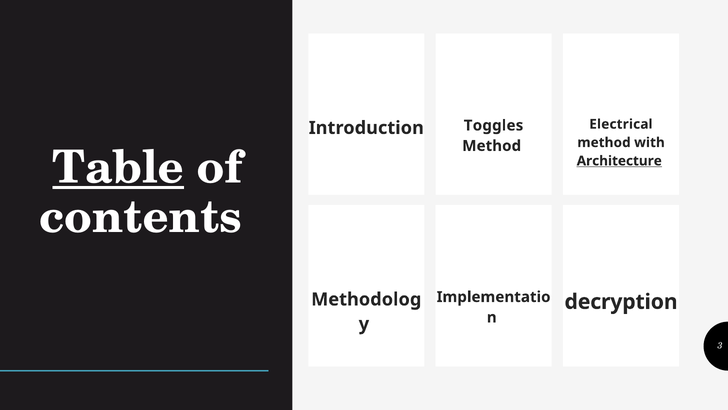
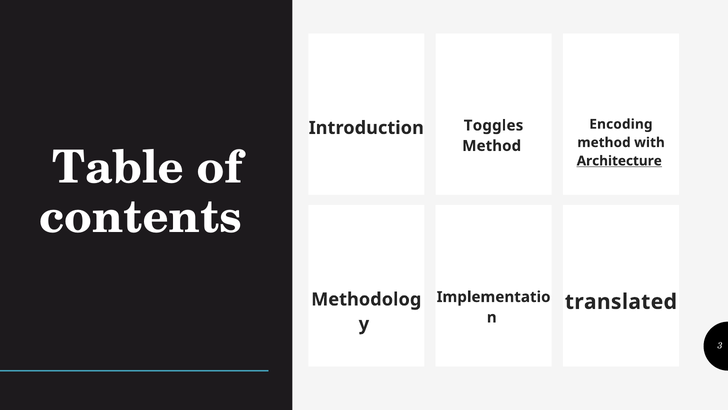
Electrical: Electrical -> Encoding
Table underline: present -> none
decryption: decryption -> translated
